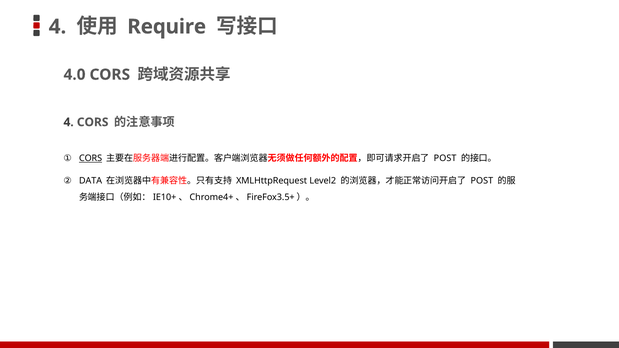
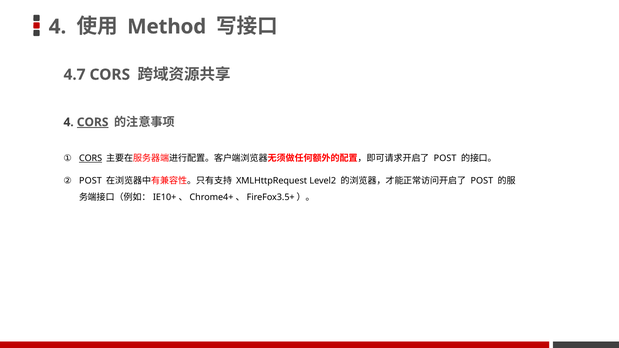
Require: Require -> Method
4.0: 4.0 -> 4.7
CORS at (93, 122) underline: none -> present
DATA at (91, 181): DATA -> POST
